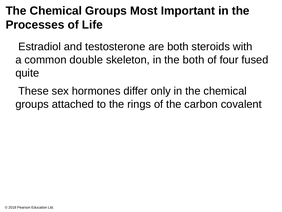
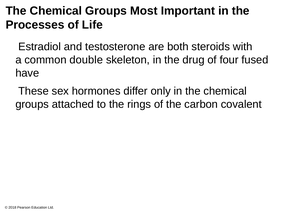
the both: both -> drug
quite: quite -> have
